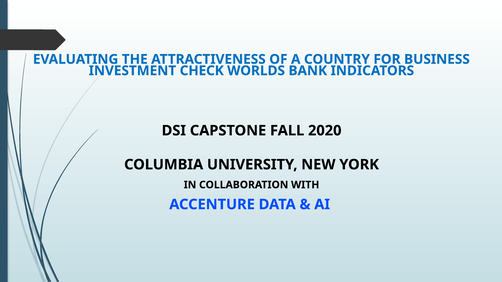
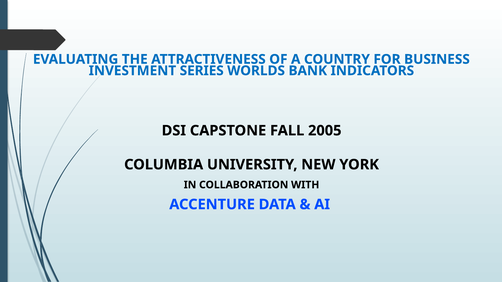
CHECK: CHECK -> SERIES
2020: 2020 -> 2005
